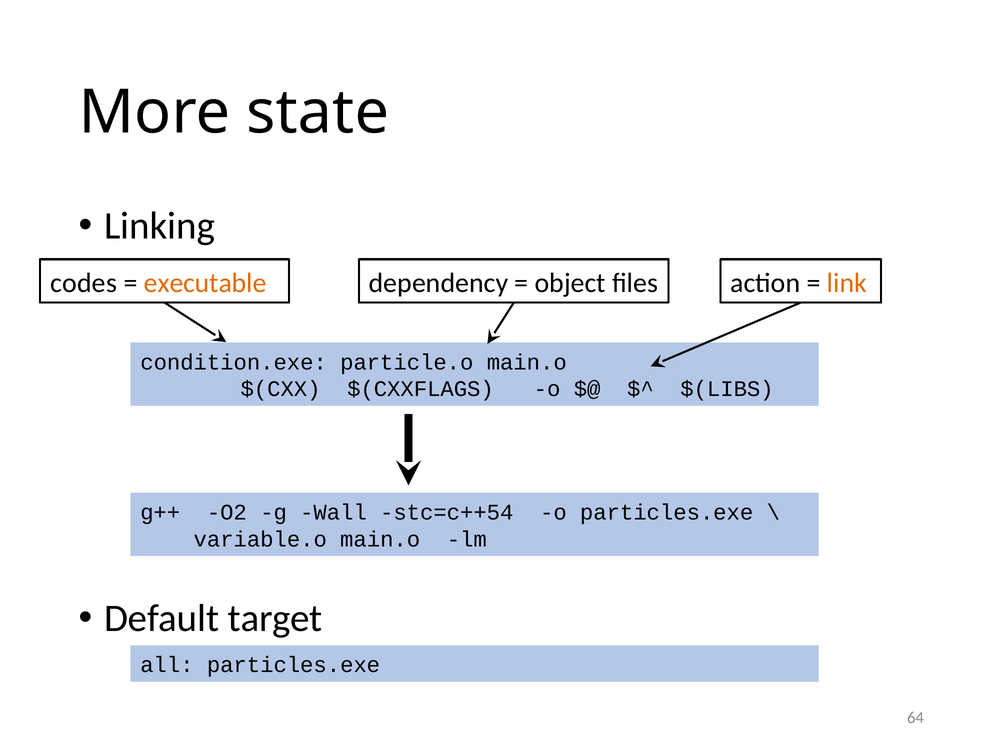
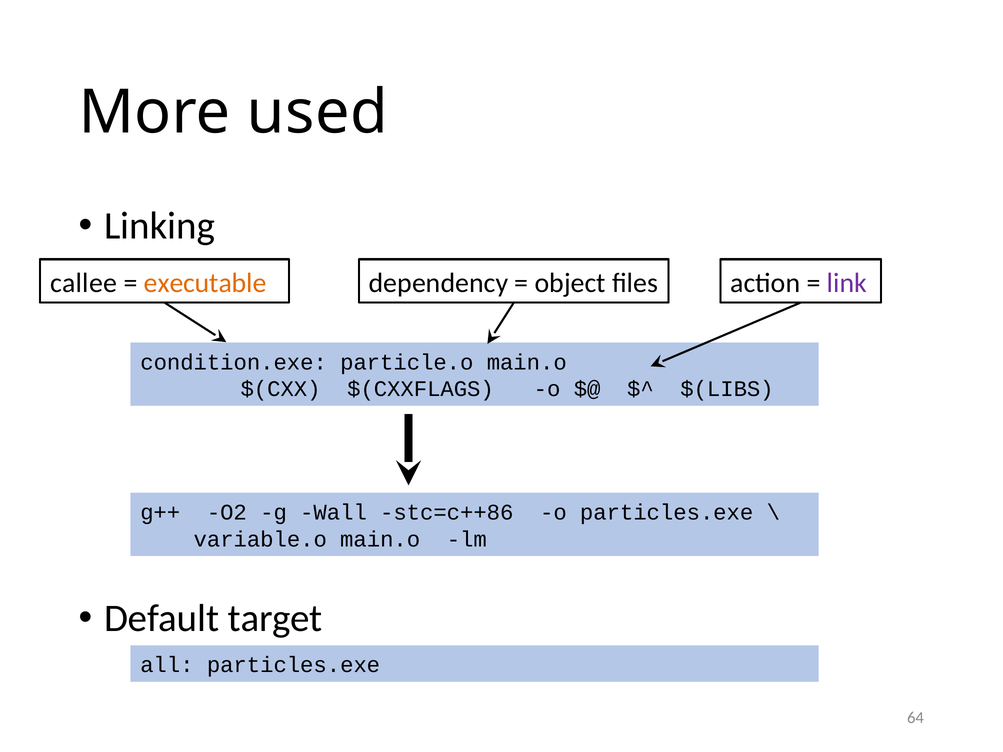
state: state -> used
codes: codes -> callee
link colour: orange -> purple
stc=c++54: stc=c++54 -> stc=c++86
